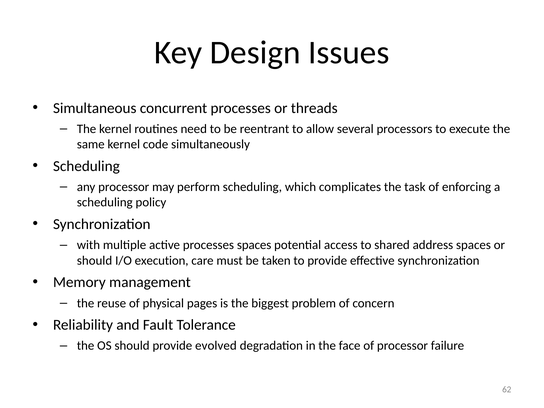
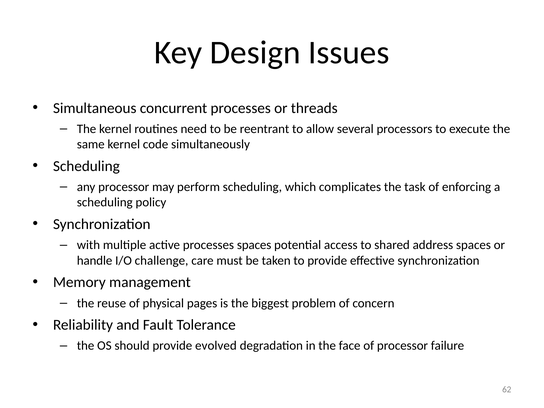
should at (95, 260): should -> handle
execution: execution -> challenge
